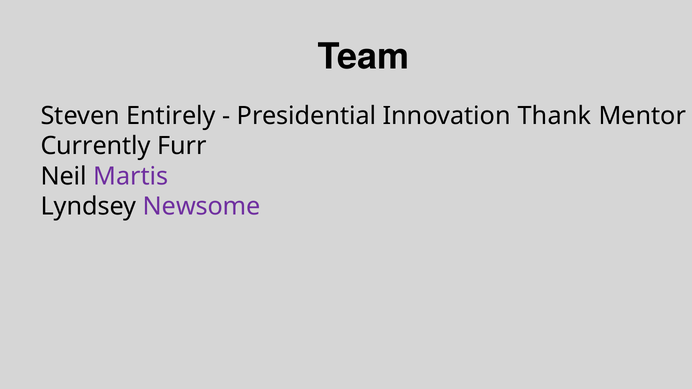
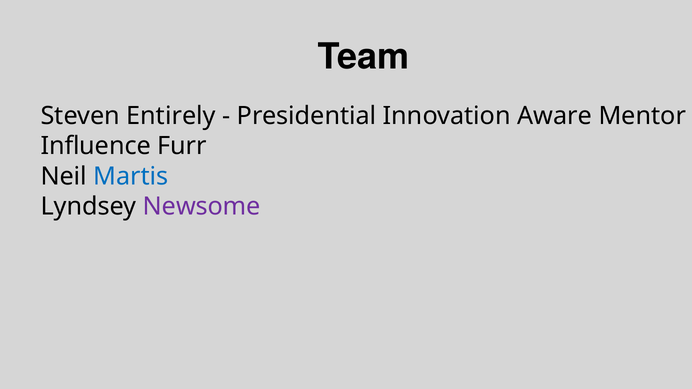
Thank: Thank -> Aware
Currently: Currently -> Influence
Martis colour: purple -> blue
